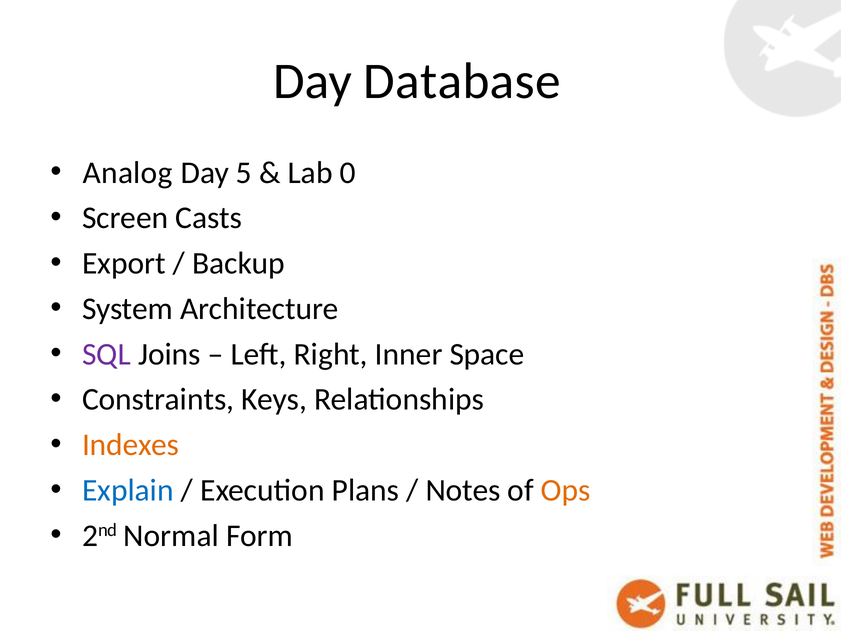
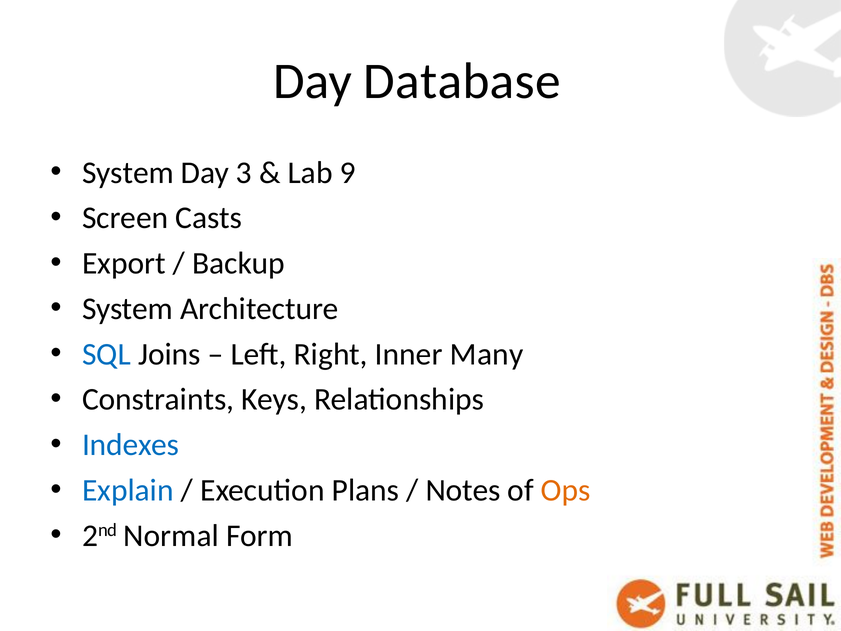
Analog at (128, 173): Analog -> System
5: 5 -> 3
0: 0 -> 9
SQL colour: purple -> blue
Space: Space -> Many
Indexes colour: orange -> blue
